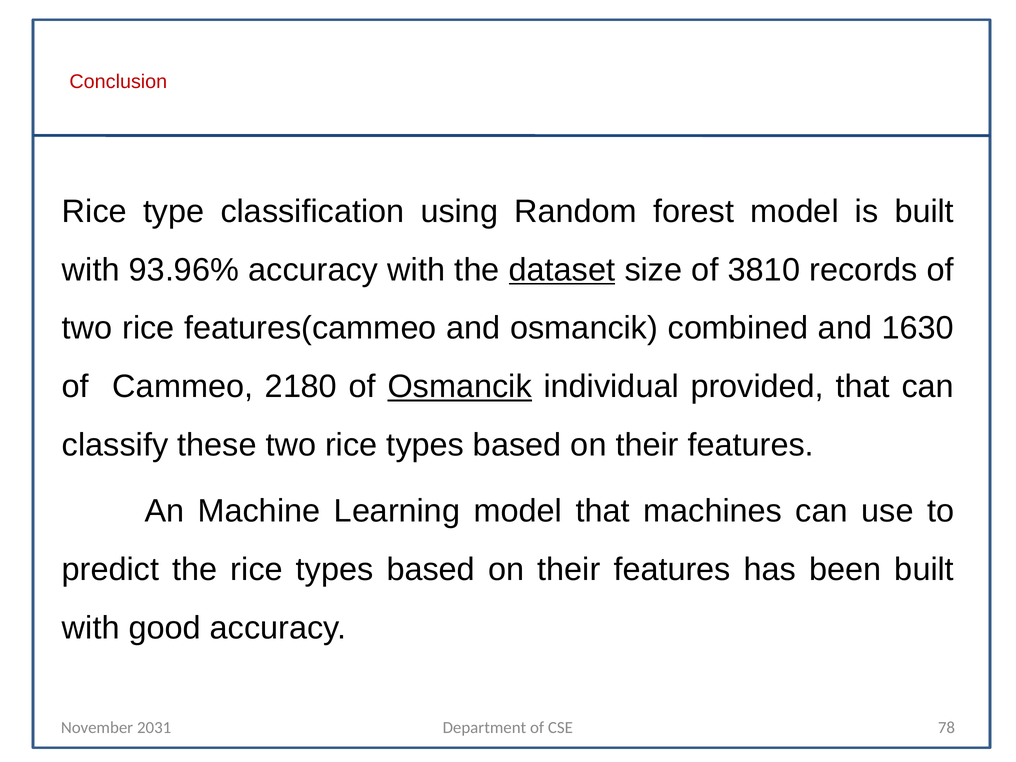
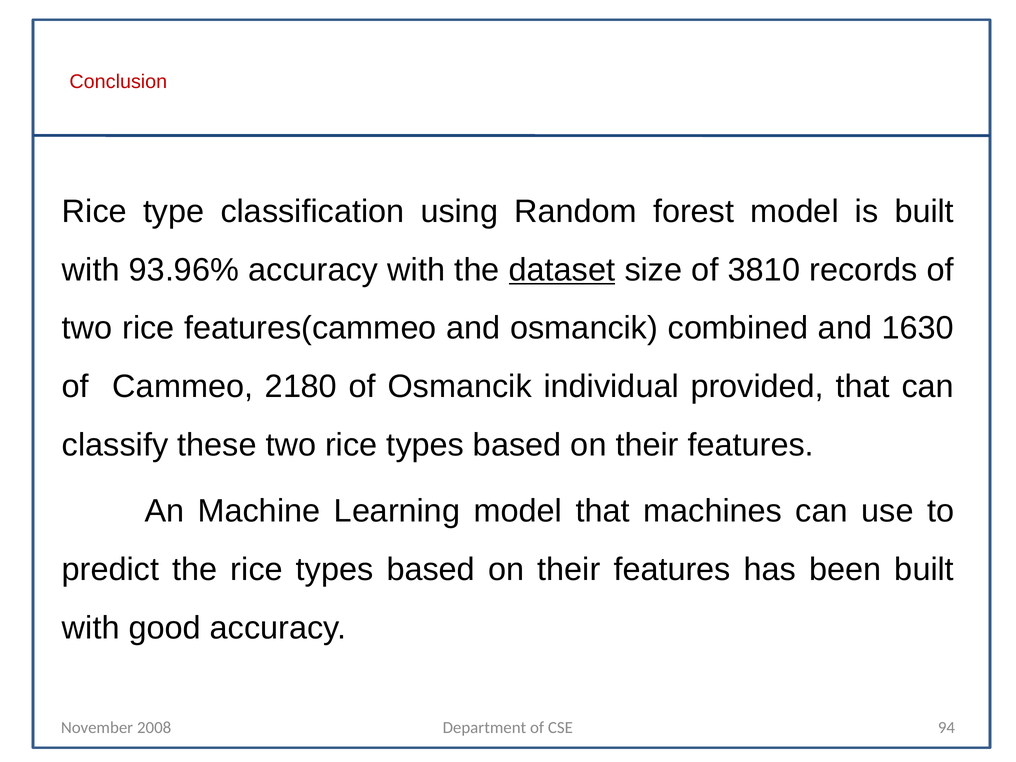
Osmancik at (460, 387) underline: present -> none
78: 78 -> 94
2031: 2031 -> 2008
